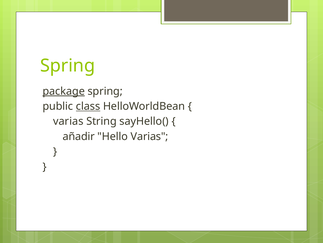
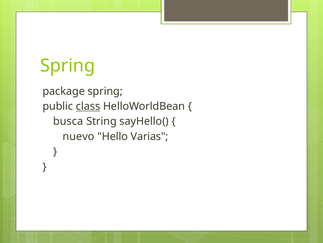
package underline: present -> none
varias at (68, 121): varias -> busca
añadir: añadir -> nuevo
